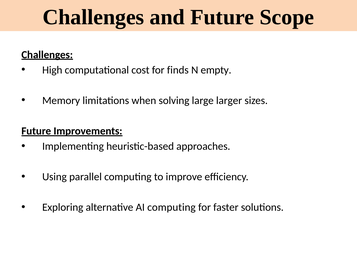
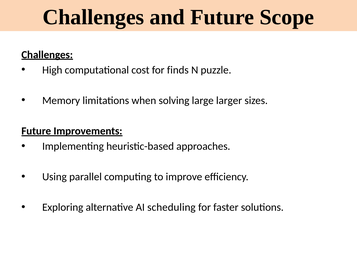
empty: empty -> puzzle
AI computing: computing -> scheduling
